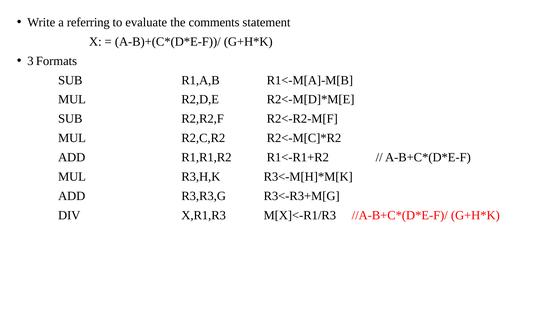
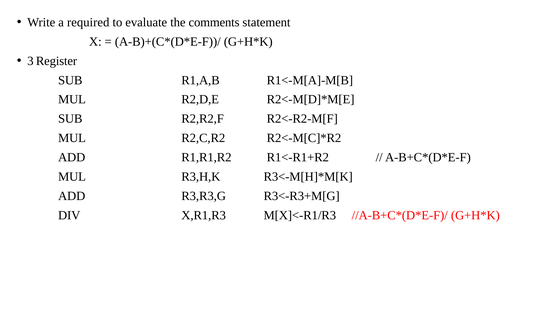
referring: referring -> required
Formats: Formats -> Register
